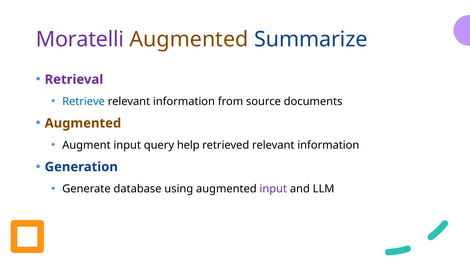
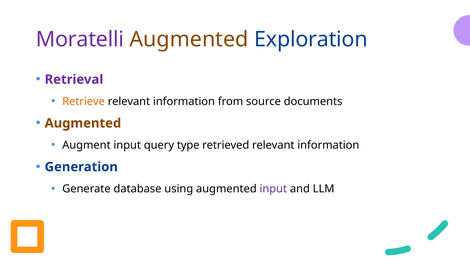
Summarize: Summarize -> Exploration
Retrieve colour: blue -> orange
help: help -> type
